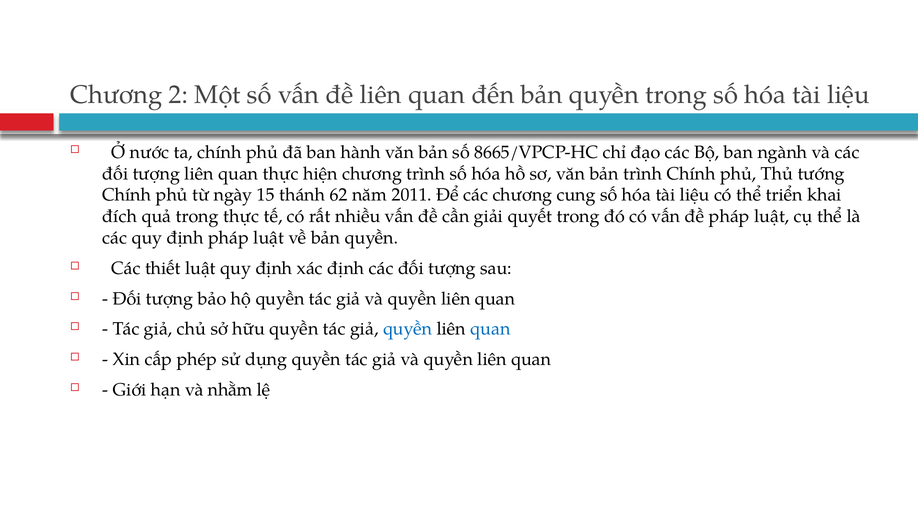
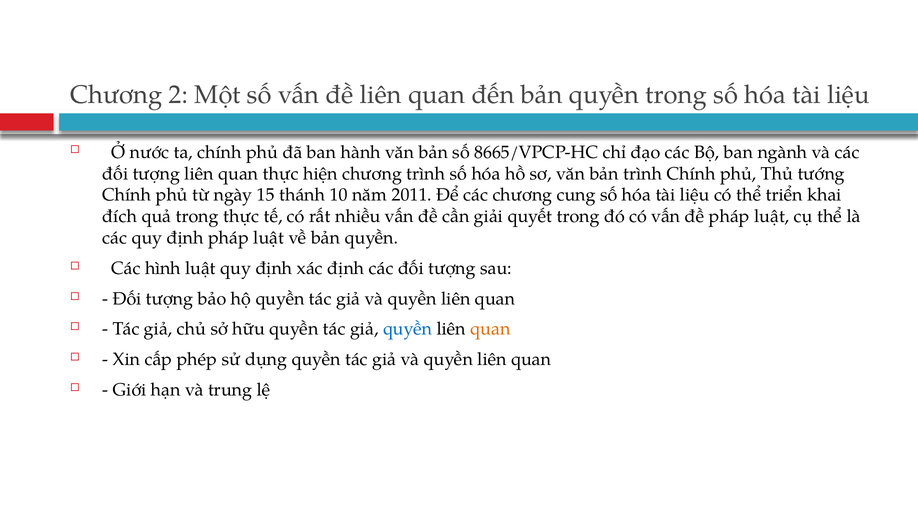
62: 62 -> 10
thiết: thiết -> hình
quan at (490, 329) colour: blue -> orange
nhằm: nhằm -> trung
